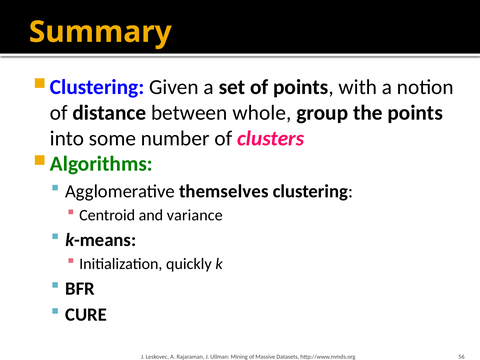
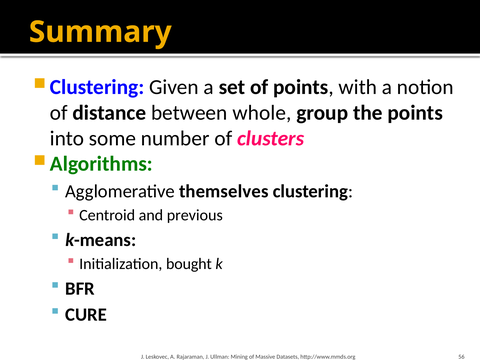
variance: variance -> previous
quickly: quickly -> bought
